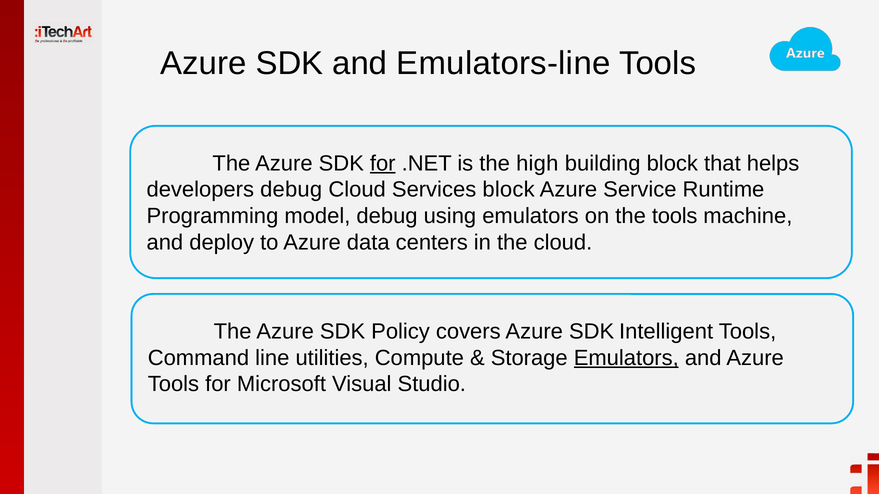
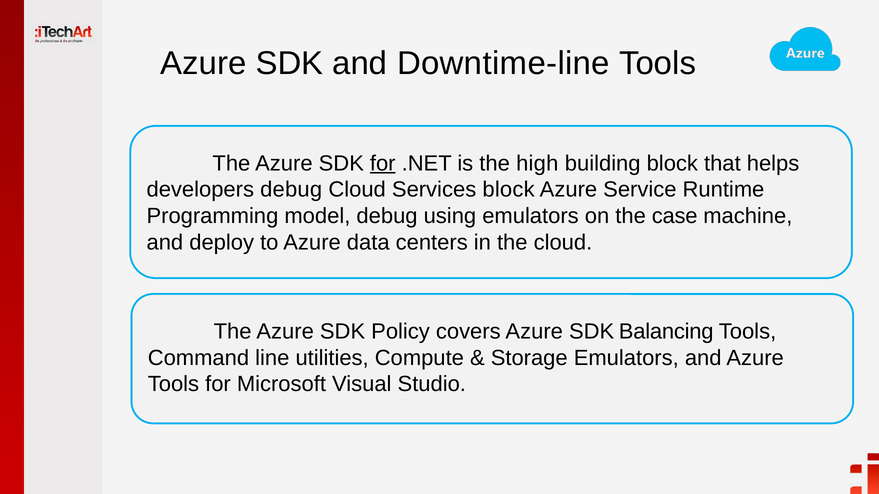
Emulators-line: Emulators-line -> Downtime-line
the tools: tools -> case
Intelligent: Intelligent -> Balancing
Emulators at (626, 358) underline: present -> none
